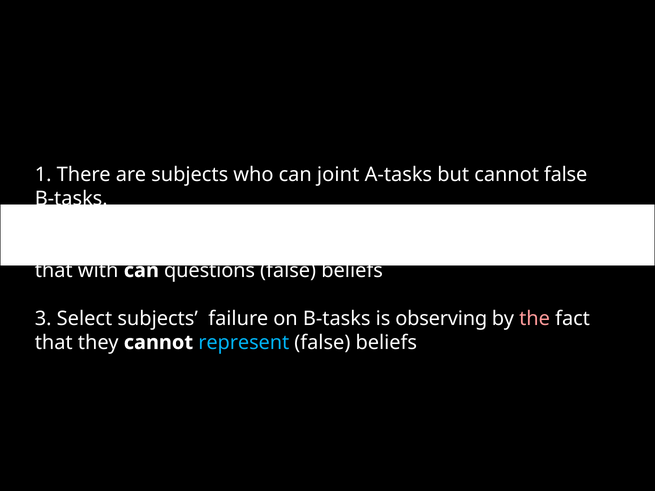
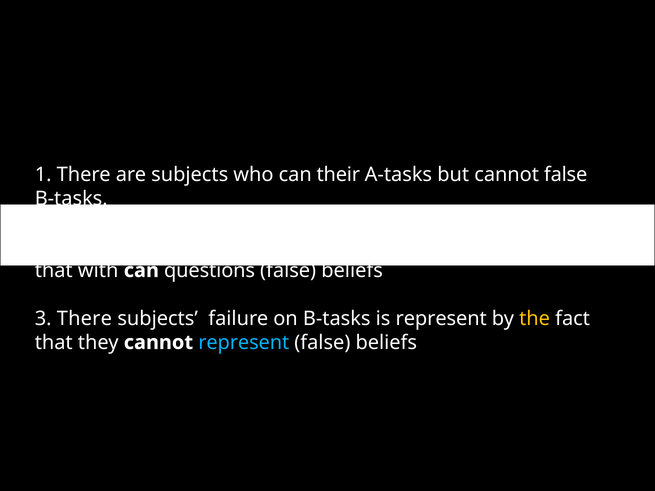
joint: joint -> their
3 Select: Select -> There
is observing: observing -> represent
the at (535, 319) colour: pink -> yellow
